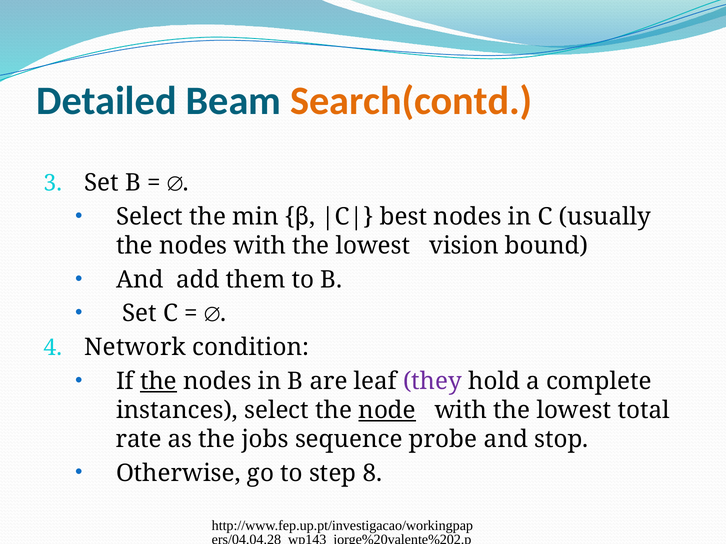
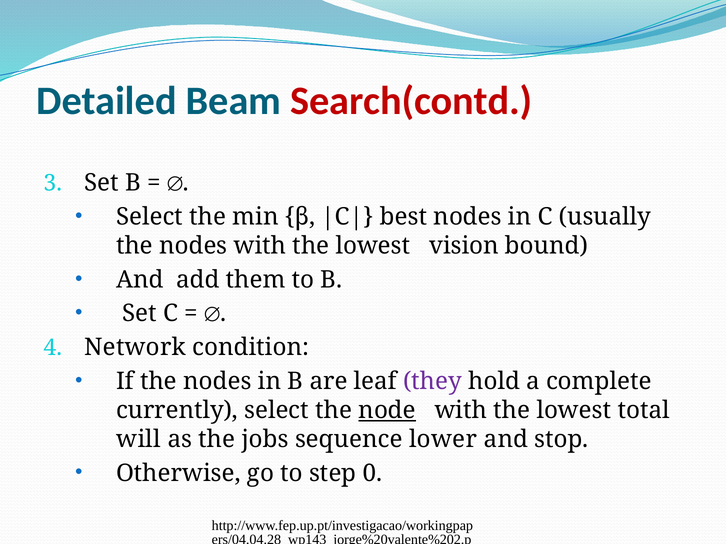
Search(contd colour: orange -> red
the at (159, 382) underline: present -> none
instances: instances -> currently
rate: rate -> will
probe: probe -> lower
8: 8 -> 0
